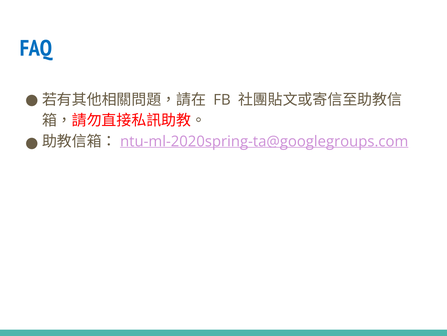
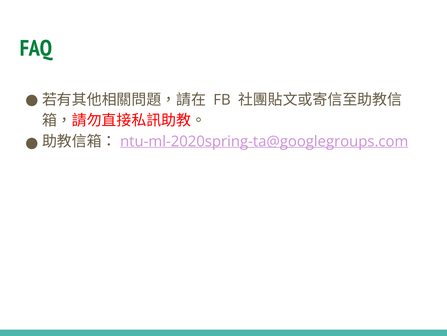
FAQ colour: blue -> green
